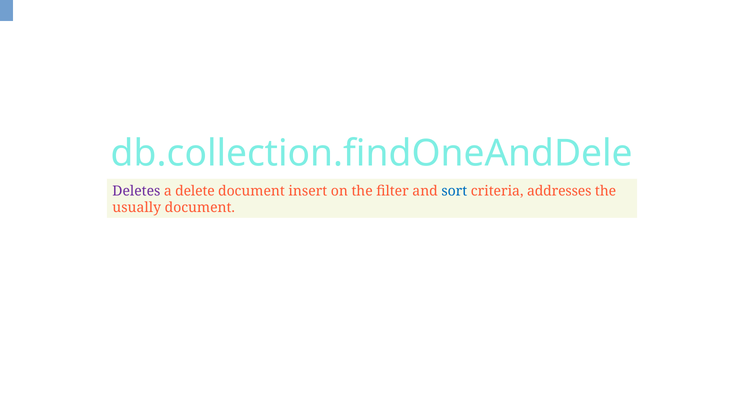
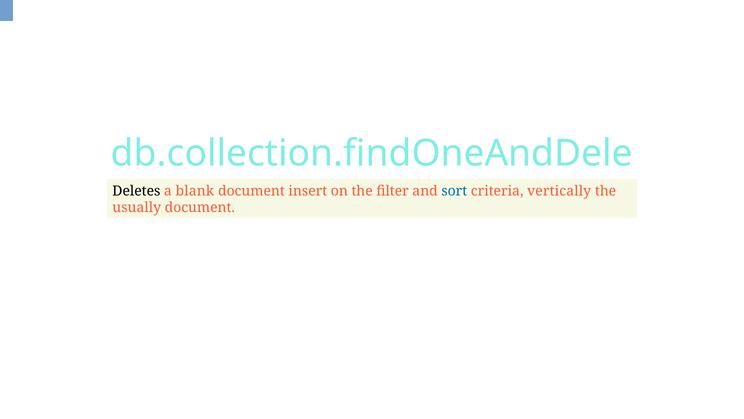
Deletes colour: purple -> black
delete: delete -> blank
addresses: addresses -> vertically
